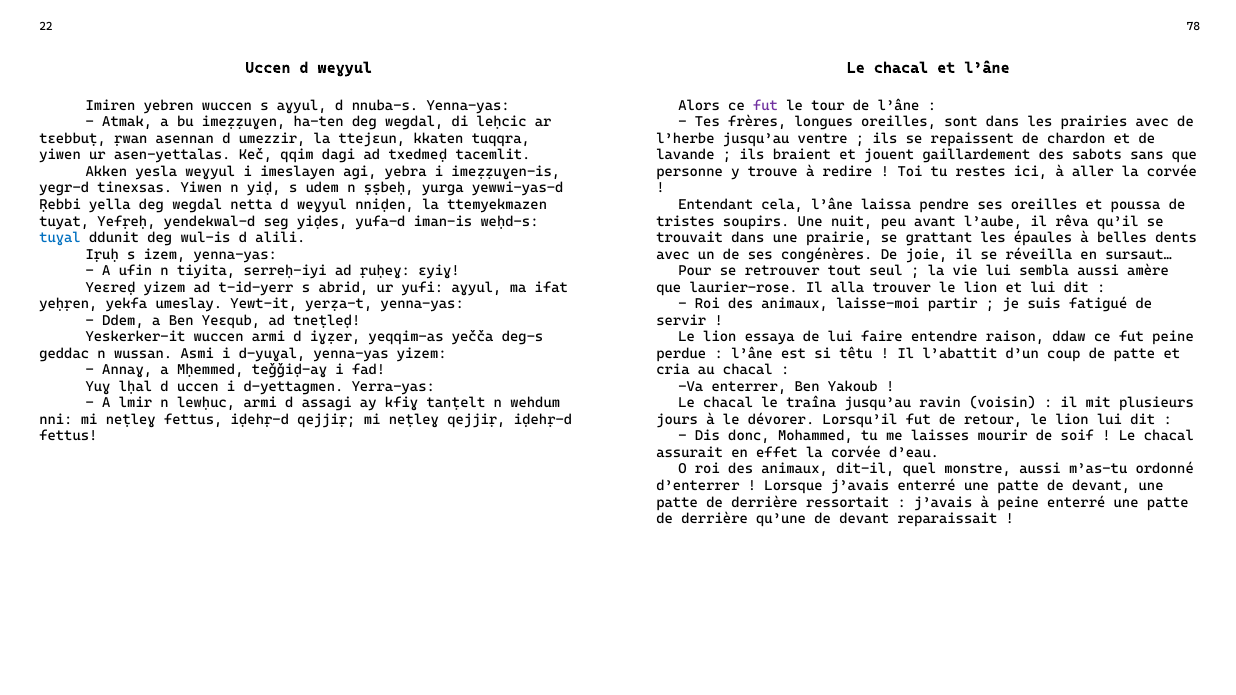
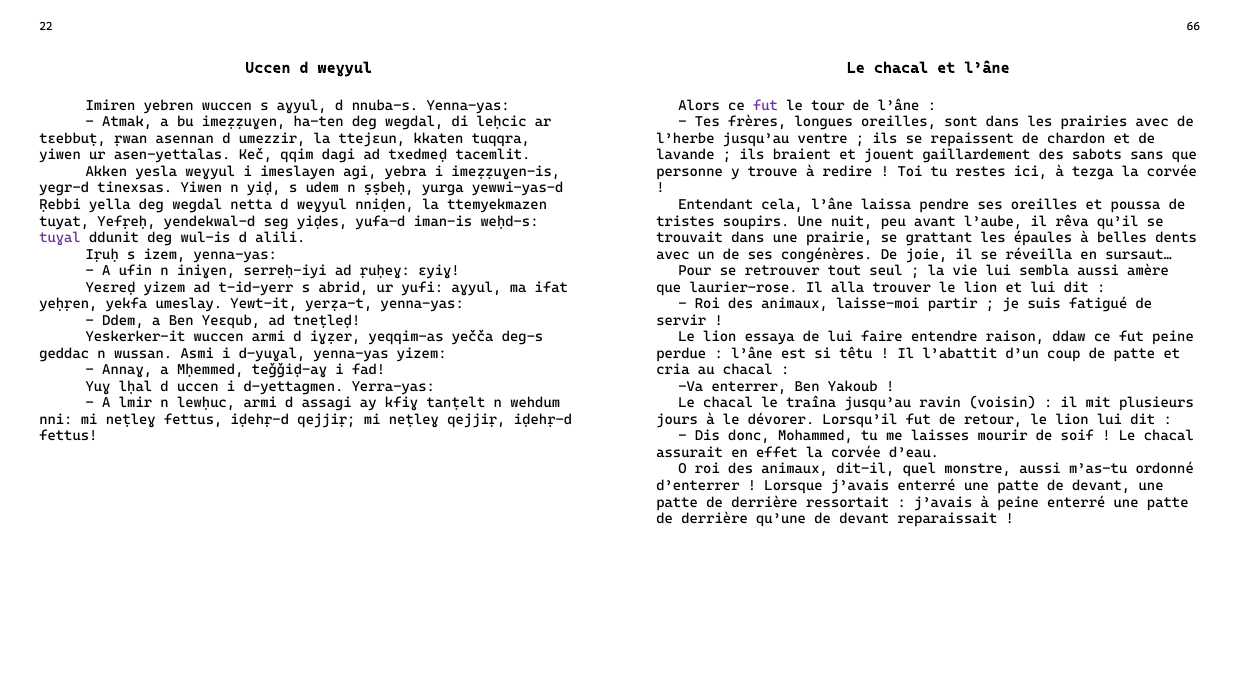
78: 78 -> 66
aller: aller -> tezga
tuɣal colour: blue -> purple
tiyita: tiyita -> iniɣen
